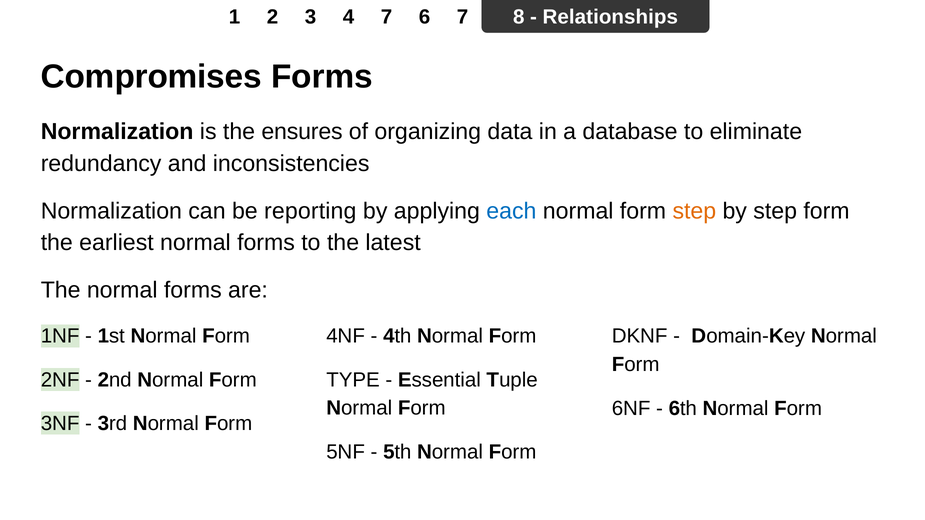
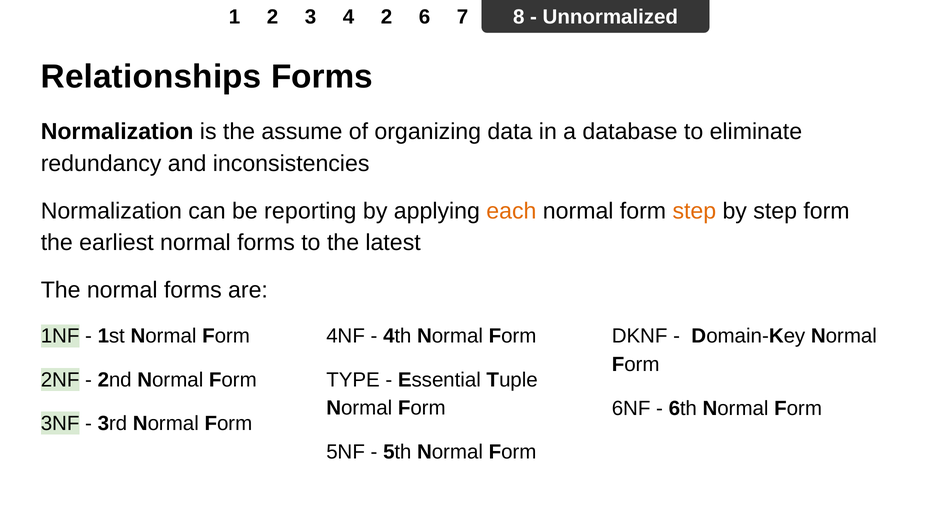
4 7: 7 -> 2
Relationships: Relationships -> Unnormalized
Compromises: Compromises -> Relationships
ensures: ensures -> assume
each colour: blue -> orange
